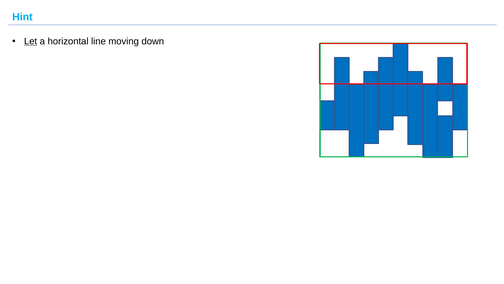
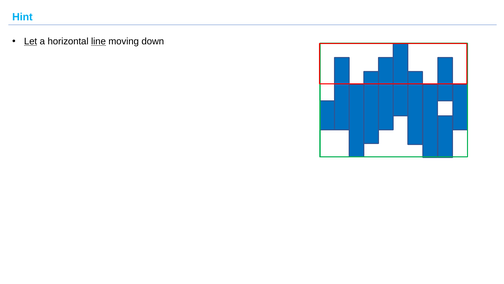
line underline: none -> present
